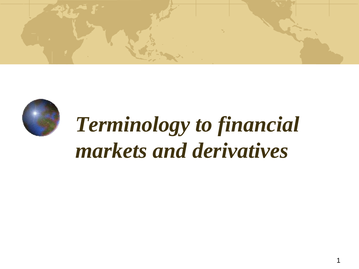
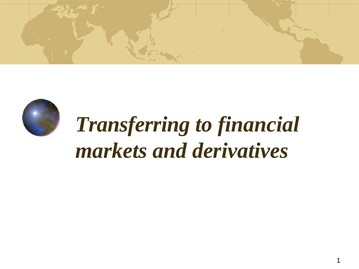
Terminology: Terminology -> Transferring
